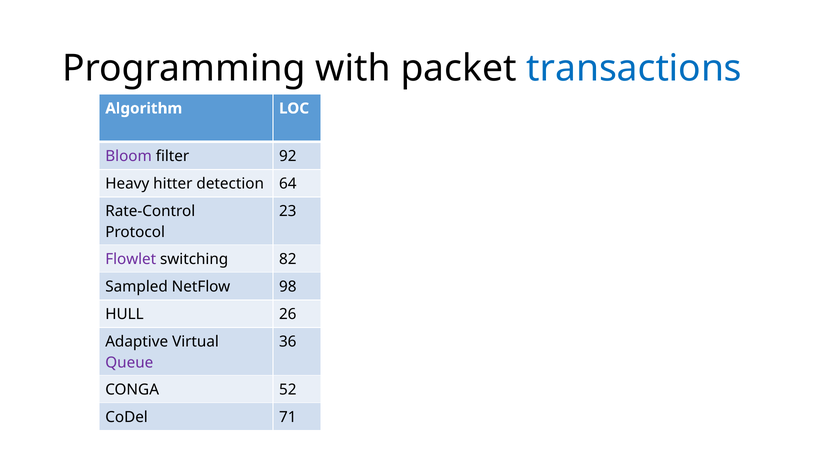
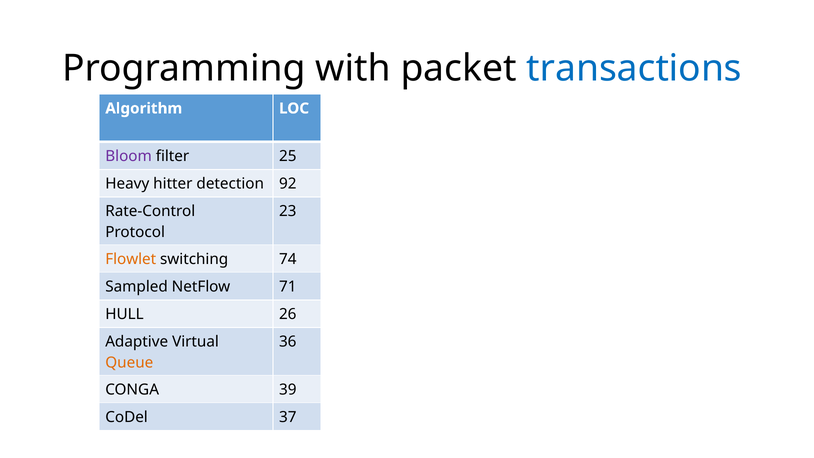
92: 92 -> 25
64: 64 -> 92
Flowlet colour: purple -> orange
82: 82 -> 74
98: 98 -> 71
Queue colour: purple -> orange
52: 52 -> 39
71: 71 -> 37
